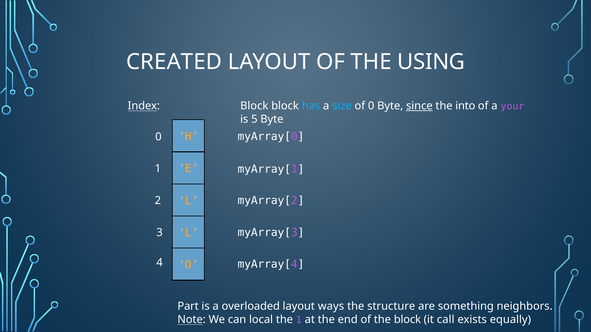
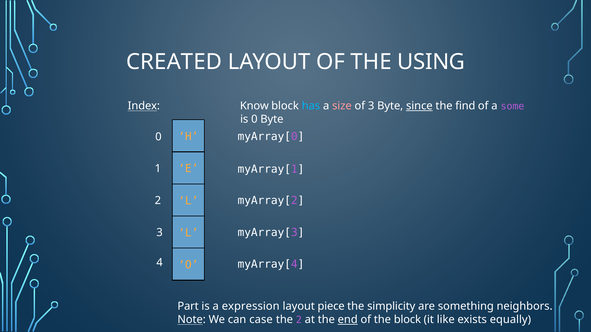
Block at (254, 106): Block -> Know
size colour: light blue -> pink
of 0: 0 -> 3
into: into -> find
your: your -> some
is 5: 5 -> 0
overloaded: overloaded -> expression
ways: ways -> piece
structure: structure -> simplicity
local: local -> case
the 1: 1 -> 2
end underline: none -> present
call: call -> like
